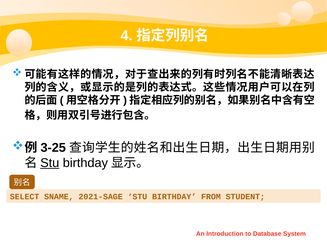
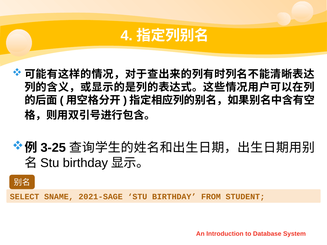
Stu at (50, 163) underline: present -> none
